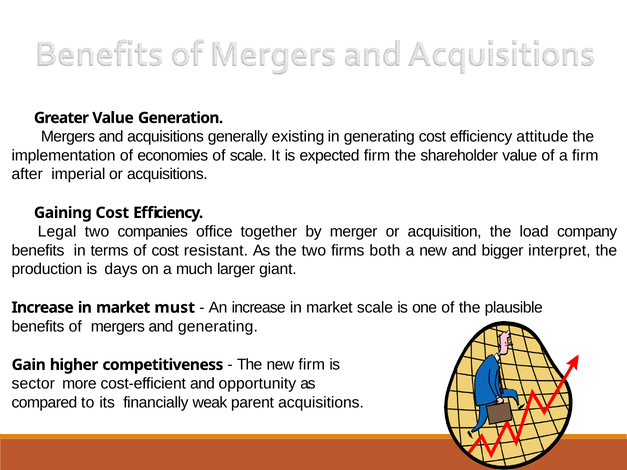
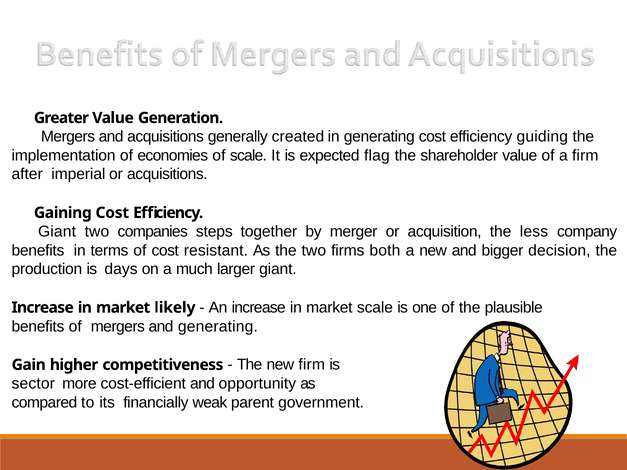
existing: existing -> created
attitude: attitude -> guiding
expected firm: firm -> flag
Legal at (57, 232): Legal -> Giant
office: office -> steps
load: load -> less
interpret: interpret -> decision
must: must -> likely
parent acquisitions: acquisitions -> government
